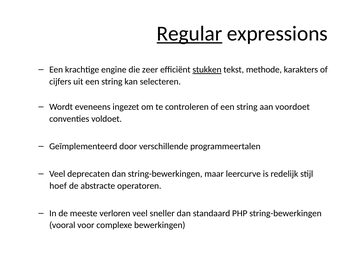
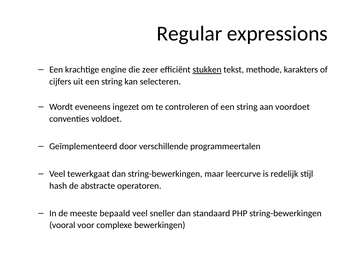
Regular underline: present -> none
deprecaten: deprecaten -> tewerkgaat
hoef: hoef -> hash
verloren: verloren -> bepaald
